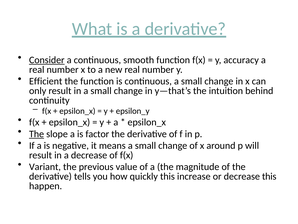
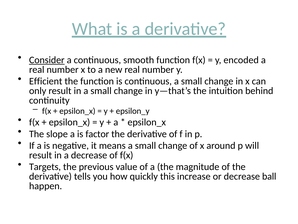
accuracy: accuracy -> encoded
The at (37, 134) underline: present -> none
Variant: Variant -> Targets
decrease this: this -> ball
